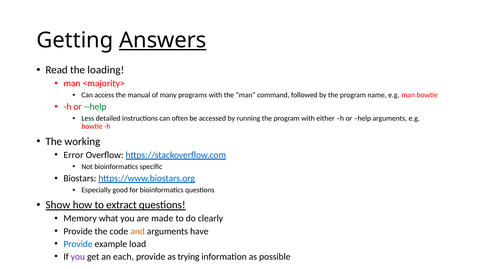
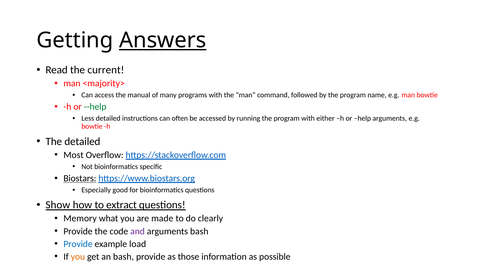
loading: loading -> current
The working: working -> detailed
Error: Error -> Most
Biostars underline: none -> present
and colour: orange -> purple
arguments have: have -> bash
you at (78, 257) colour: purple -> orange
an each: each -> bash
trying: trying -> those
